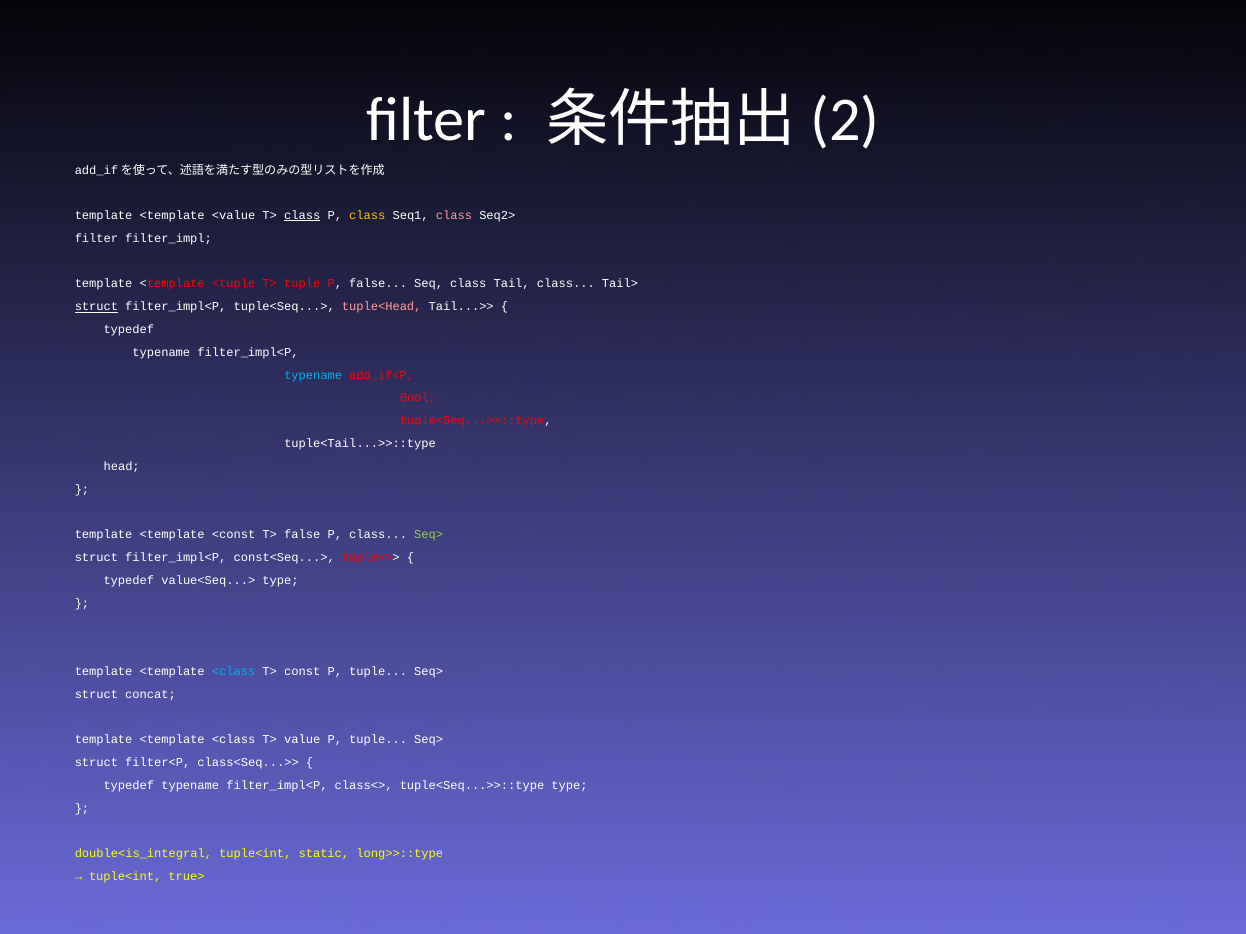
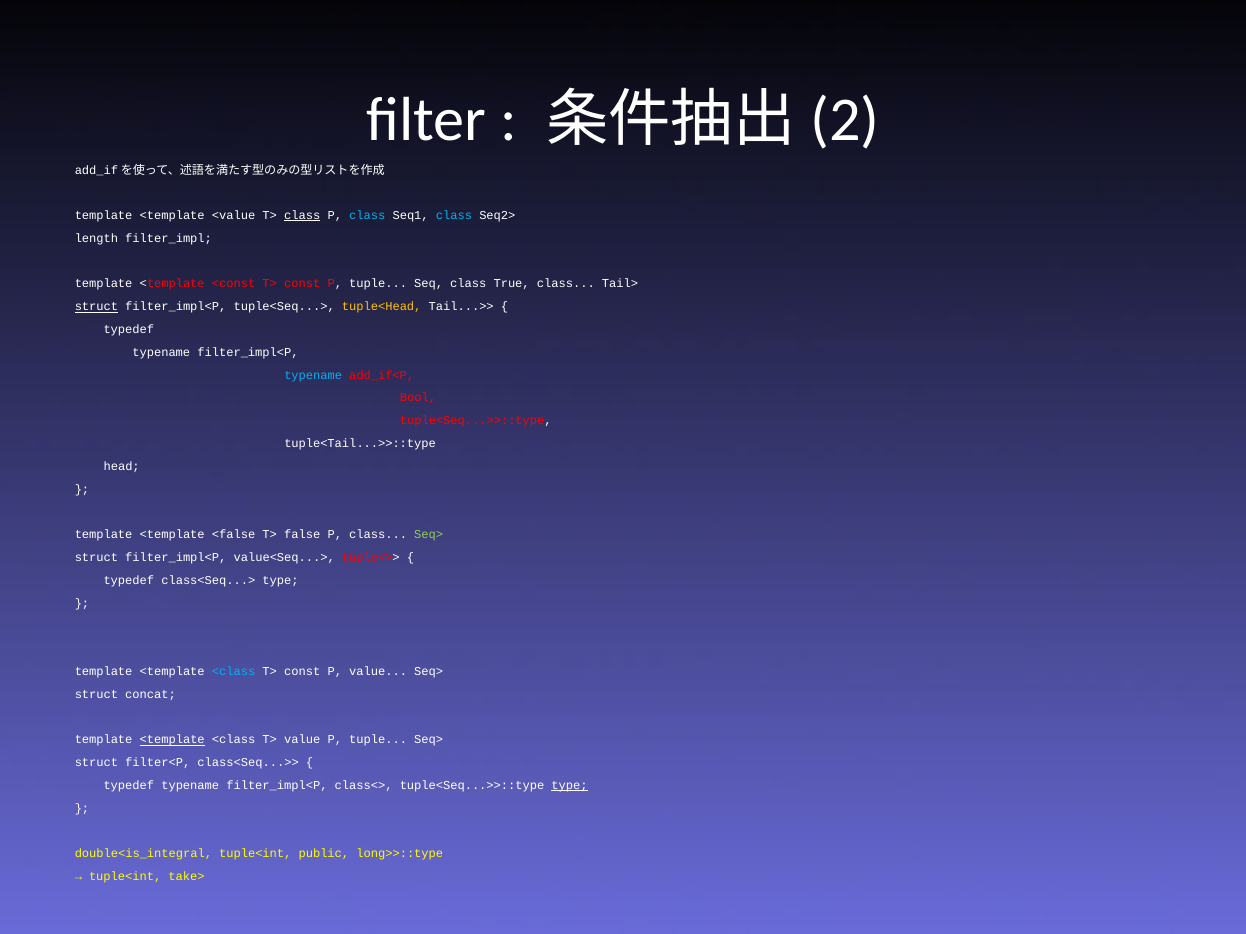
class at (367, 216) colour: yellow -> light blue
class at (454, 216) colour: pink -> light blue
filter at (96, 239): filter -> length
<tuple: <tuple -> <const
tuple at (302, 284): tuple -> const
false at (378, 284): false -> tuple
Tail: Tail -> True
tuple<Head colour: pink -> yellow
<const: <const -> <false
const<Seq...>: const<Seq...> -> value<Seq...>
value<Seq...>: value<Seq...> -> class<Seq...>
tuple at (378, 672): tuple -> value
<template at (172, 740) underline: none -> present
type at (570, 786) underline: none -> present
static: static -> public
true>: true> -> take>
